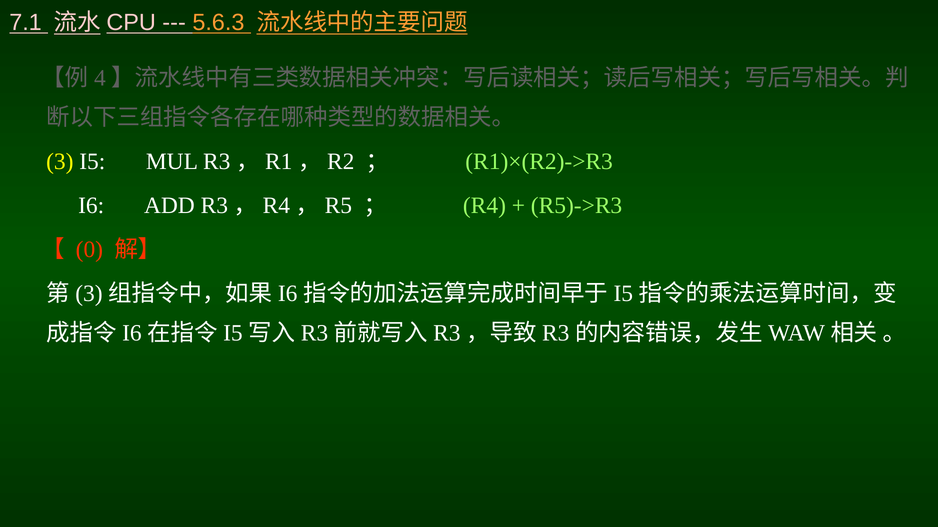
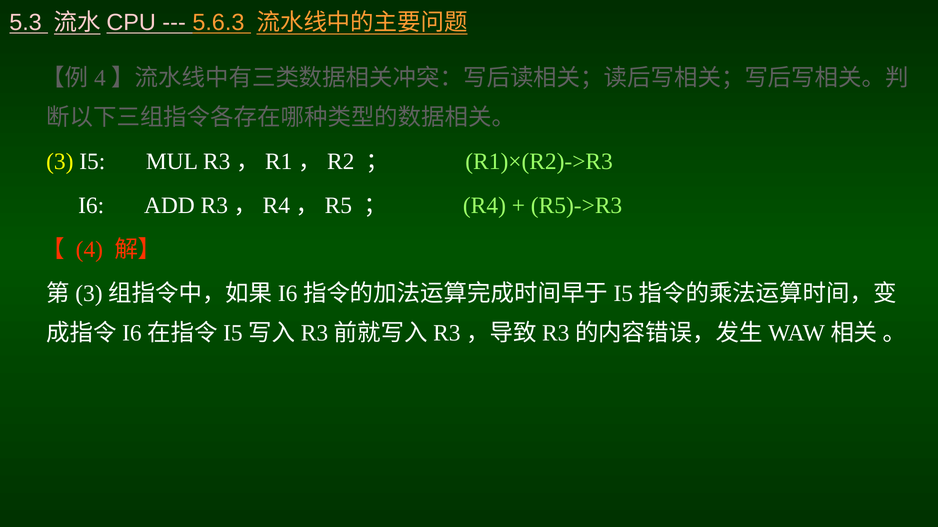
7.1: 7.1 -> 5.3
0: 0 -> 4
